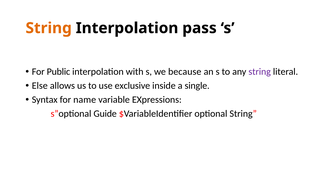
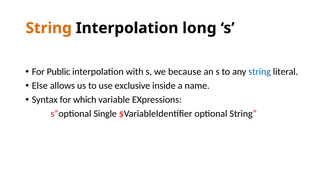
pass: pass -> long
string at (260, 72) colour: purple -> blue
single: single -> name
name: name -> which
Guide: Guide -> Single
